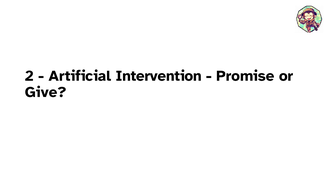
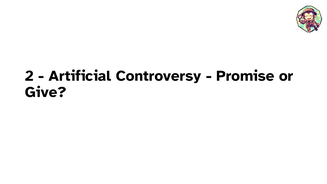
Intervention: Intervention -> Controversy
